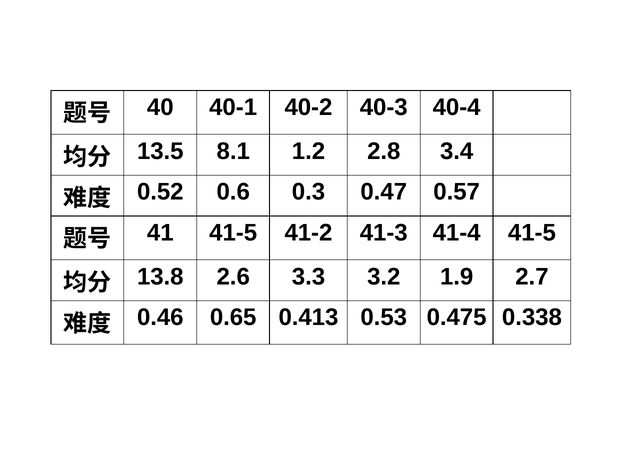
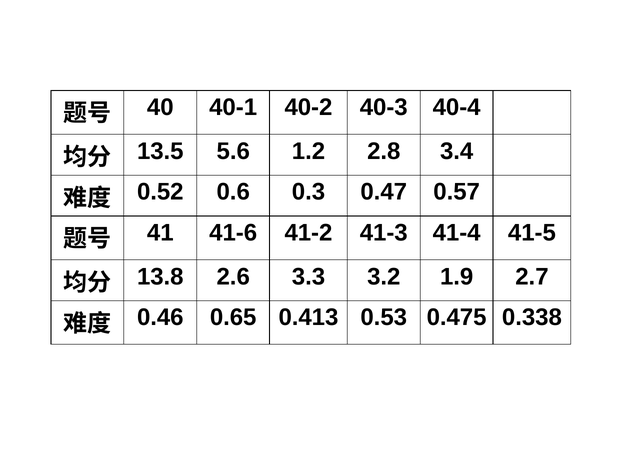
8.1: 8.1 -> 5.6
41 41-5: 41-5 -> 41-6
